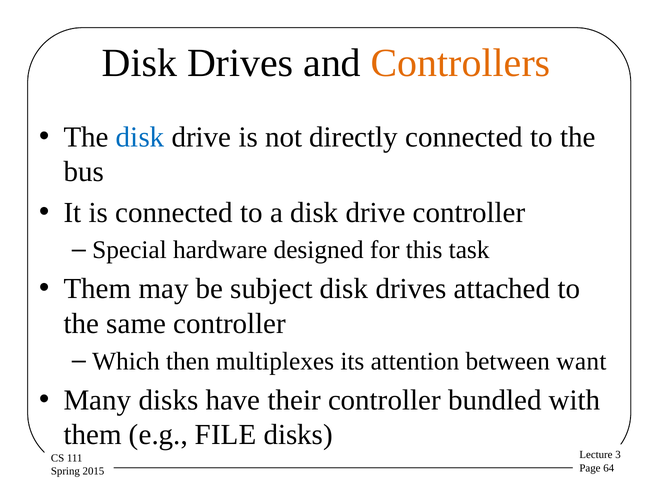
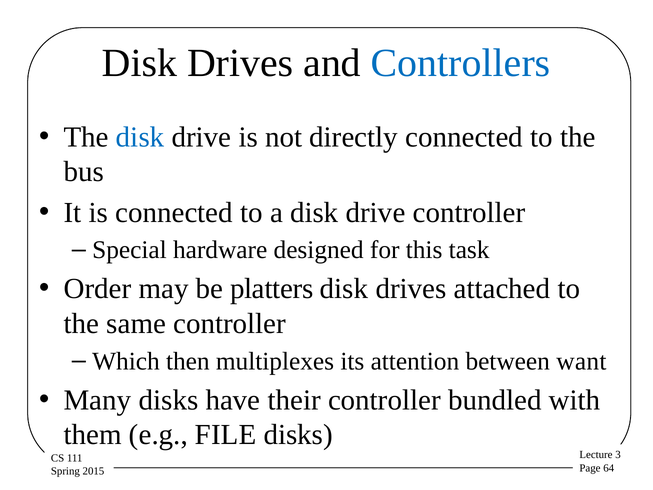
Controllers colour: orange -> blue
Them at (97, 289): Them -> Order
subject: subject -> platters
